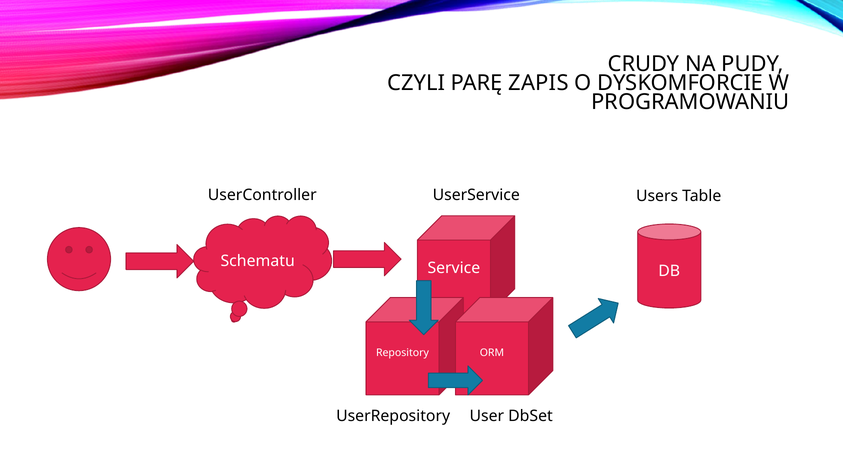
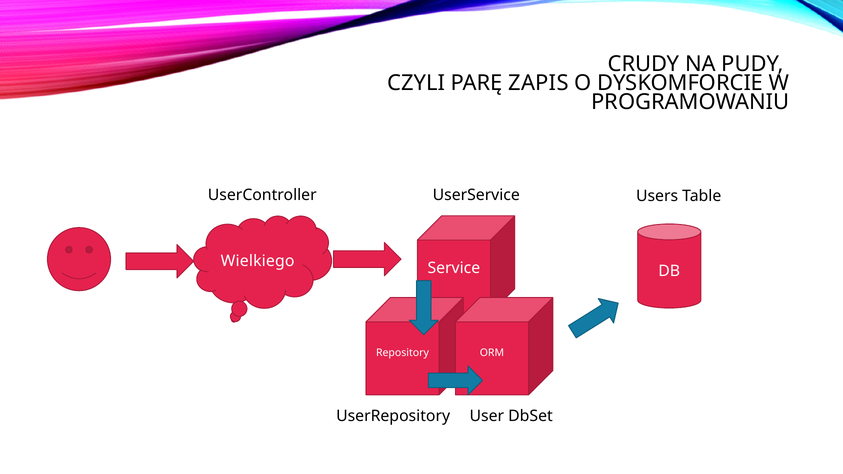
Schematu: Schematu -> Wielkiego
